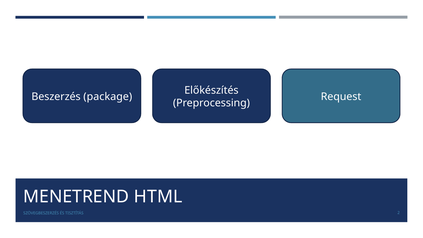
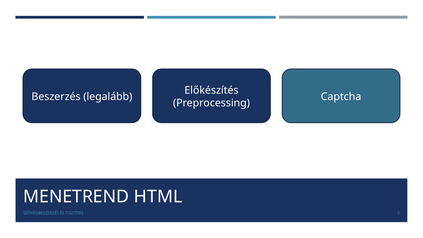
package: package -> legalább
Request: Request -> Captcha
